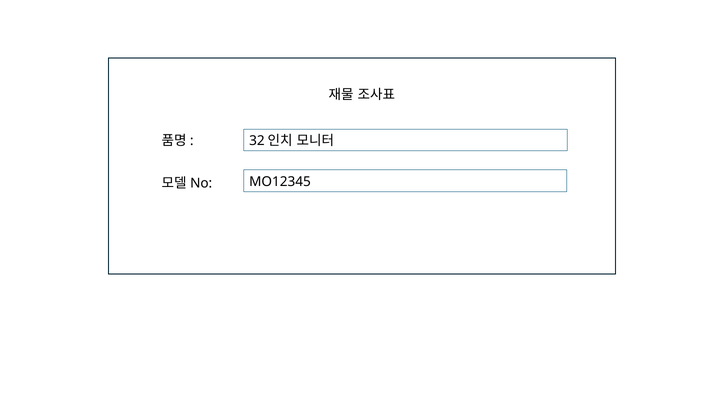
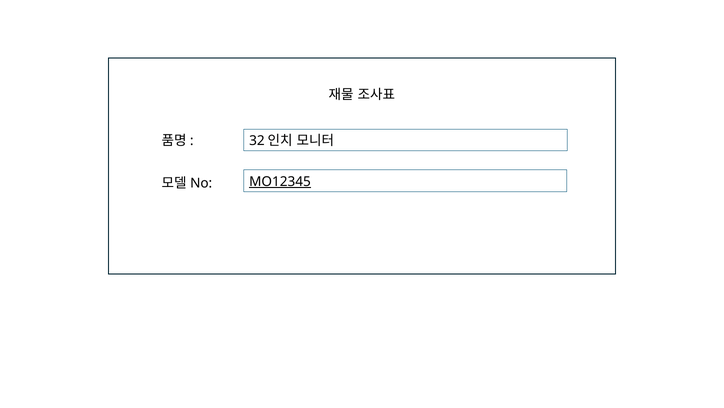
MO12345 underline: none -> present
